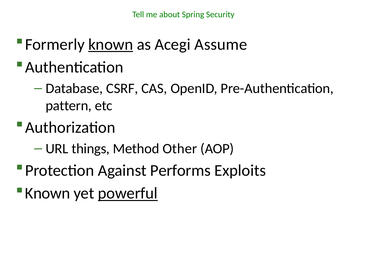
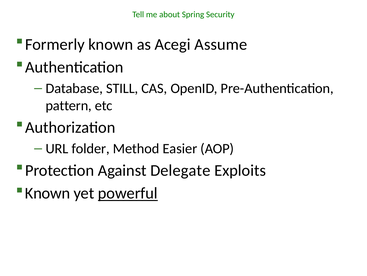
known at (111, 44) underline: present -> none
CSRF: CSRF -> STILL
things: things -> folder
Other: Other -> Easier
Performs: Performs -> Delegate
